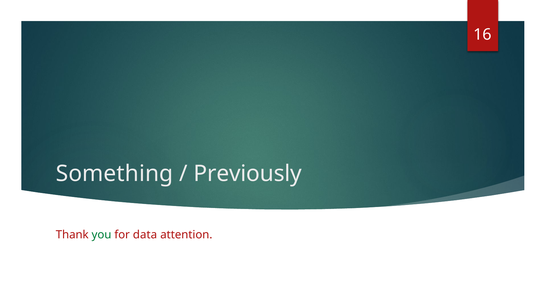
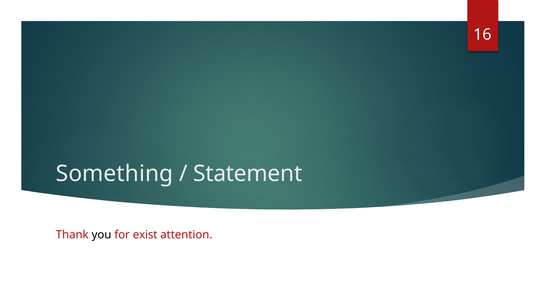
Previously: Previously -> Statement
you colour: green -> black
data: data -> exist
